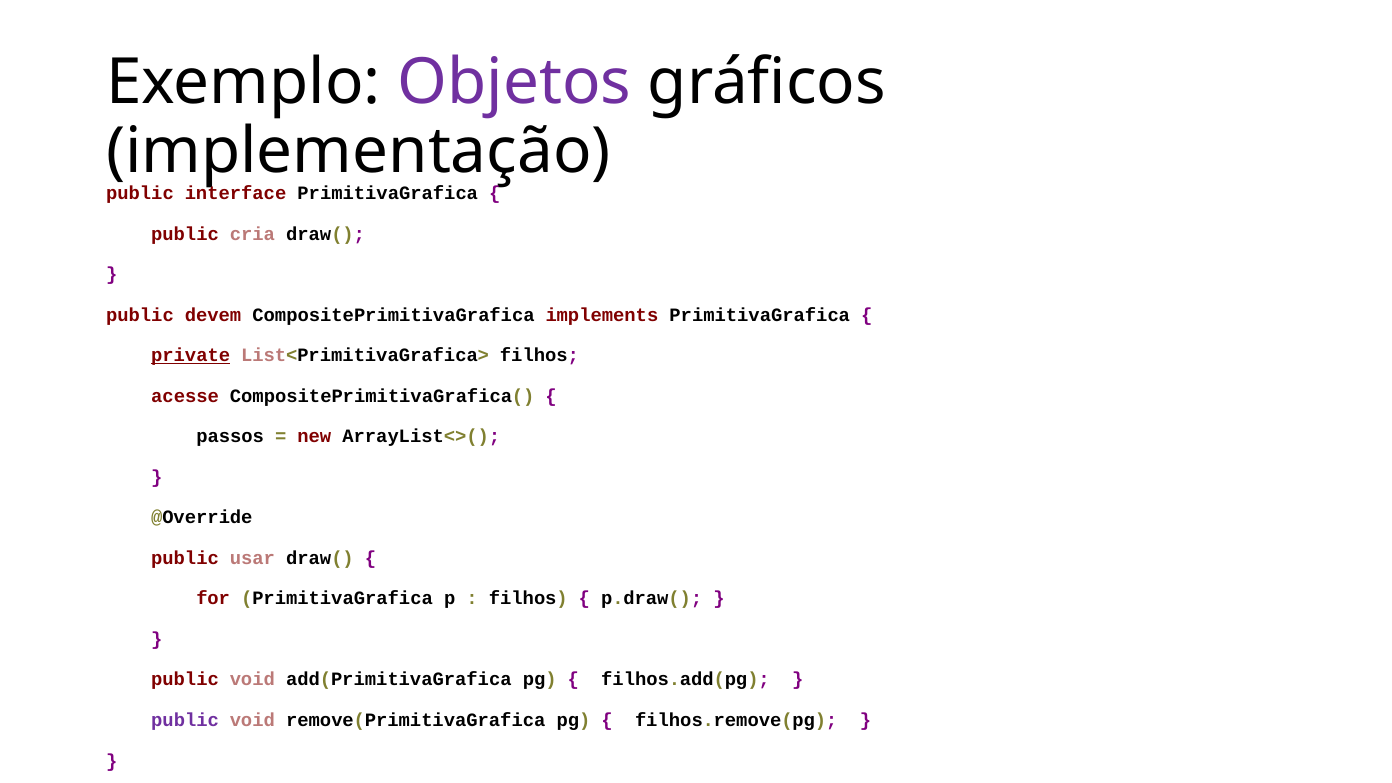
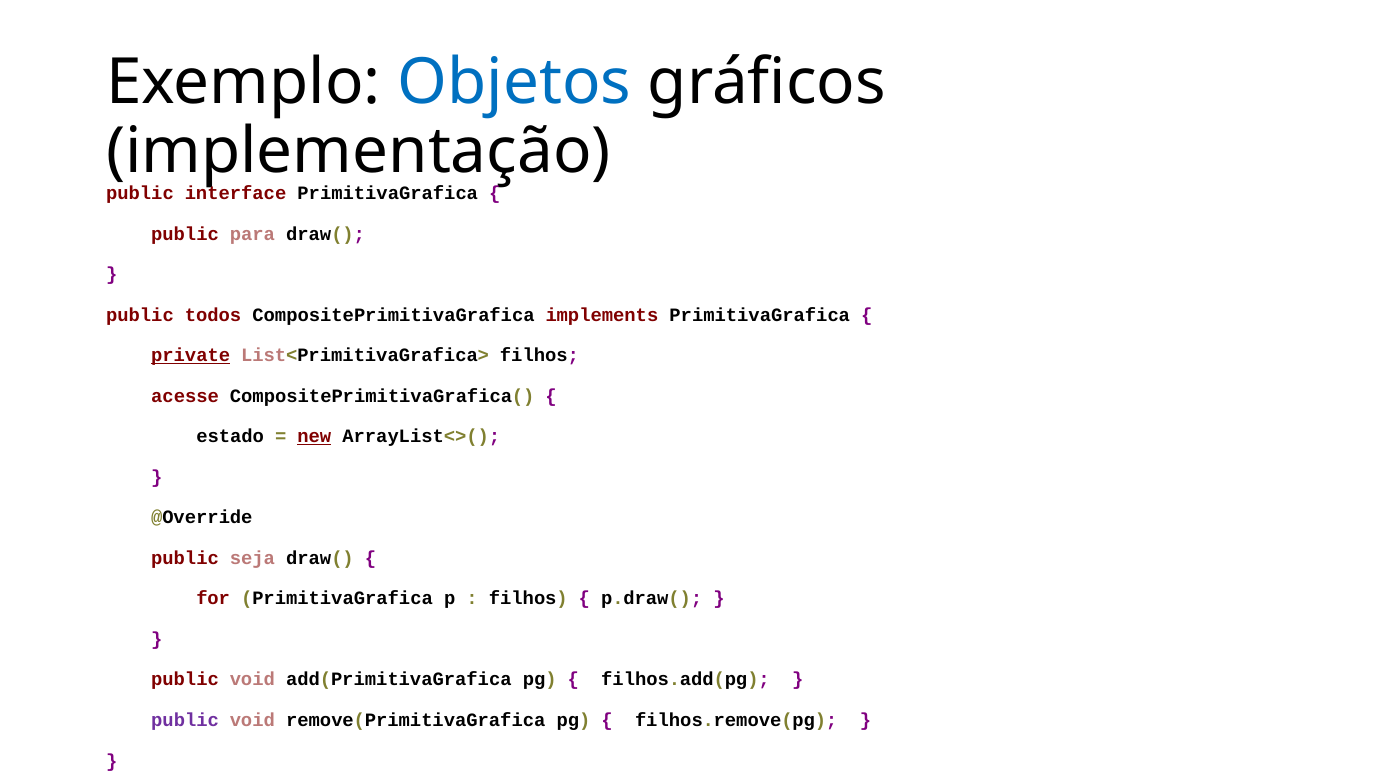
Objetos colour: purple -> blue
cria: cria -> para
devem: devem -> todos
passos: passos -> estado
new underline: none -> present
usar: usar -> seja
